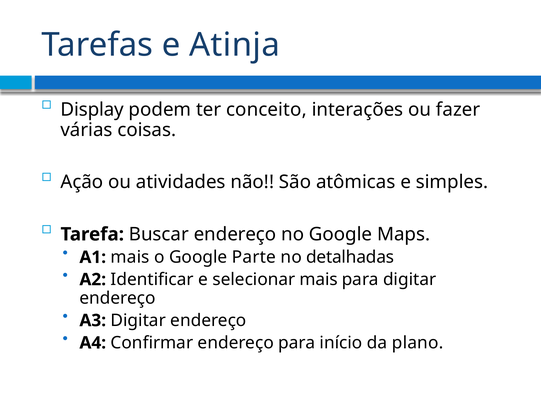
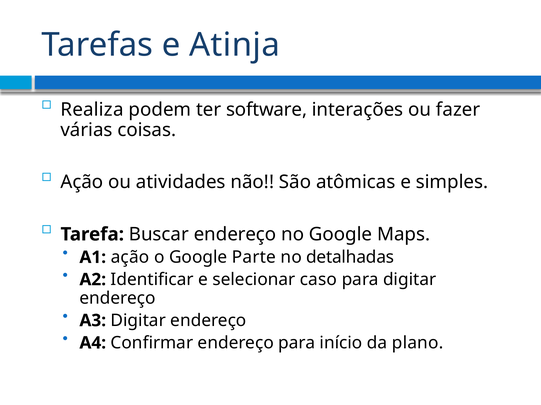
Display: Display -> Realiza
conceito: conceito -> software
A1 mais: mais -> ação
selecionar mais: mais -> caso
